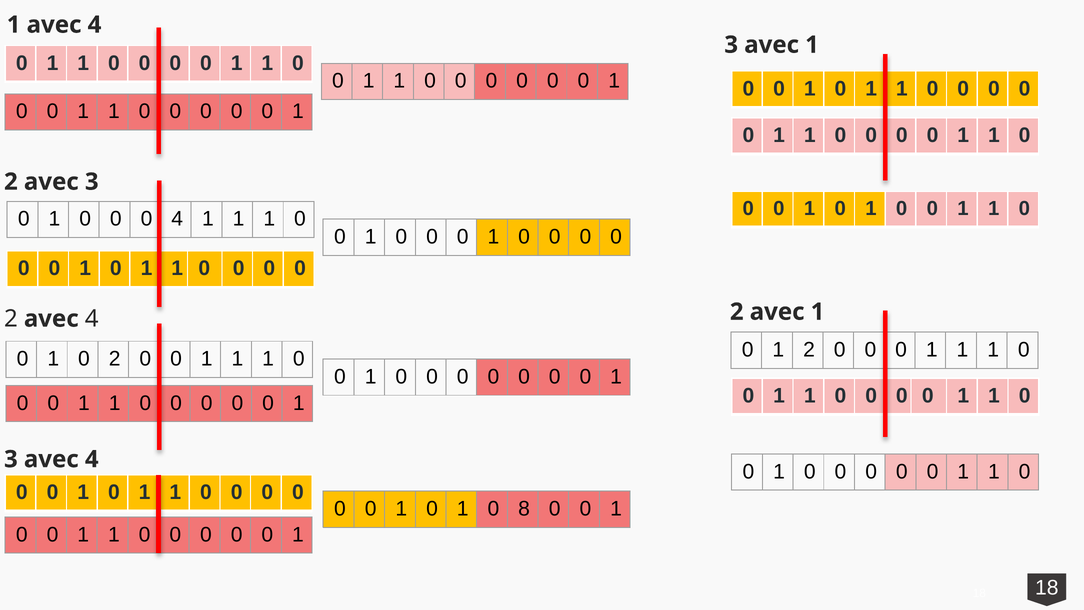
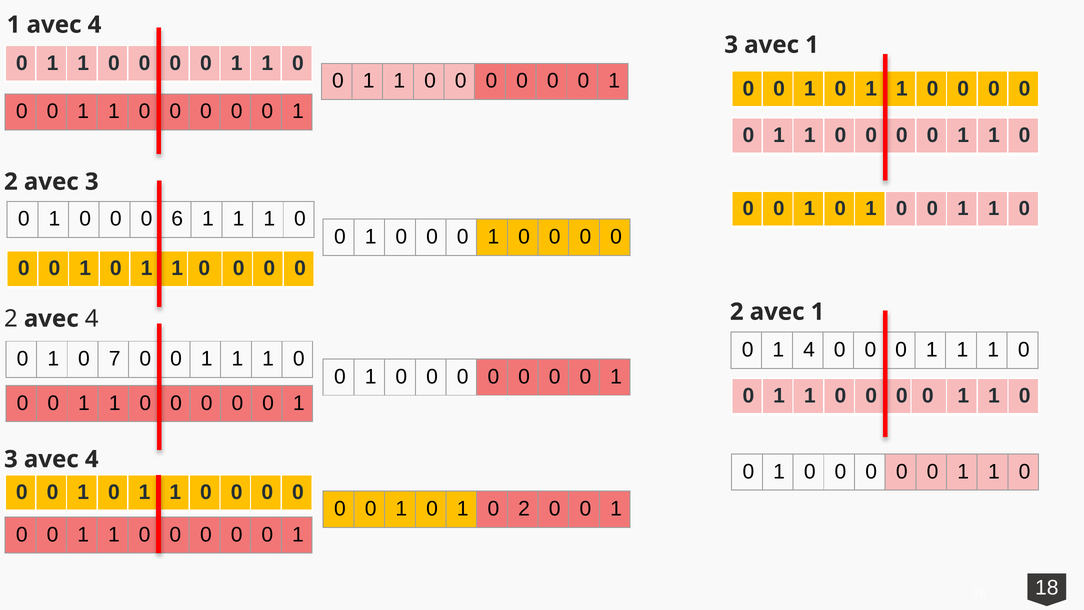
0 4: 4 -> 6
1 2: 2 -> 4
0 1 0 2: 2 -> 7
0 1 0 8: 8 -> 2
